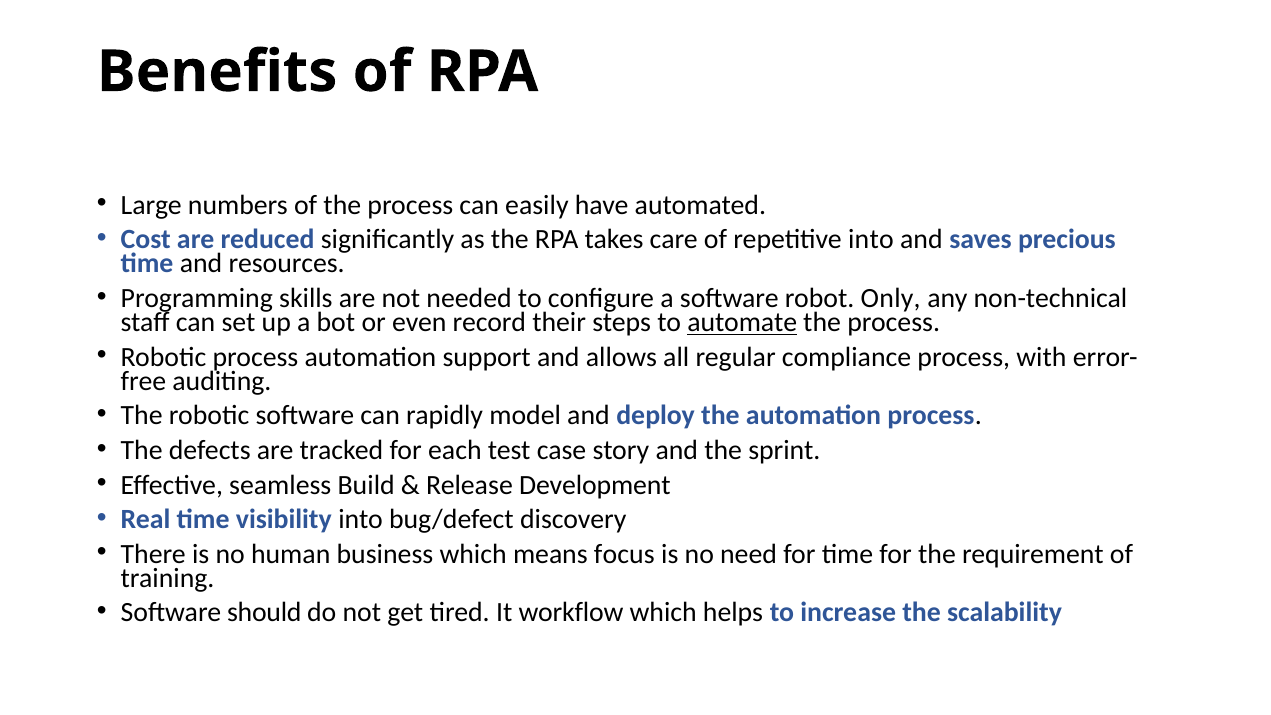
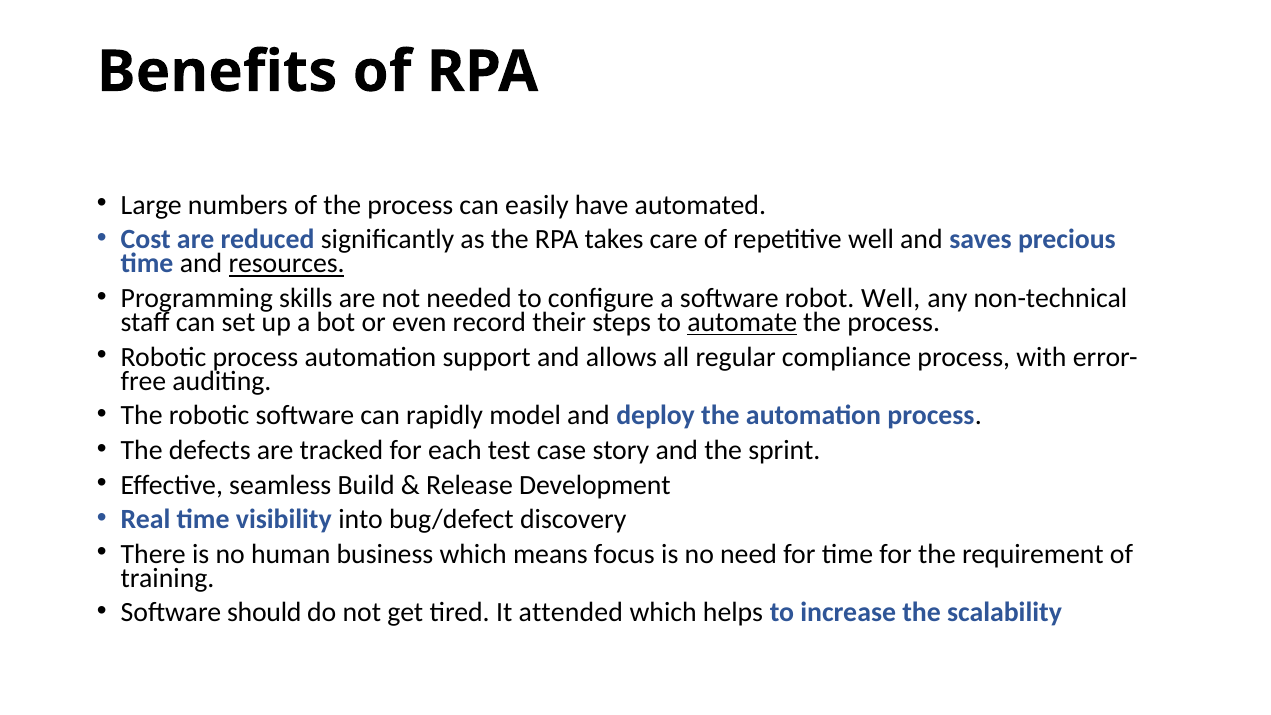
repetitive into: into -> well
resources underline: none -> present
robot Only: Only -> Well
workflow: workflow -> attended
